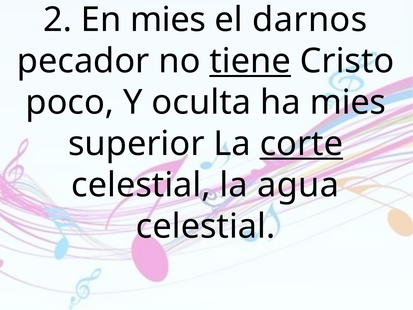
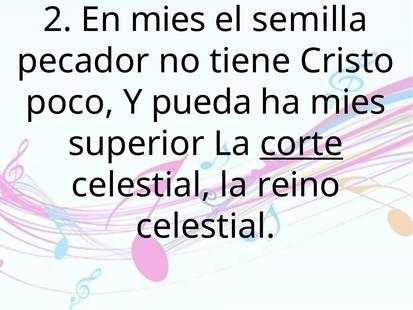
darnos: darnos -> semilla
tiene underline: present -> none
oculta: oculta -> pueda
agua: agua -> reino
